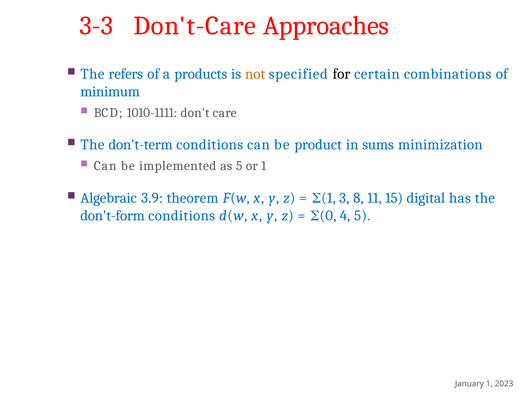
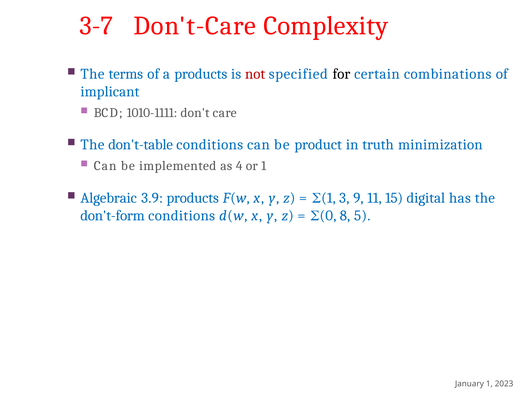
3-3: 3-3 -> 3-7
Approaches: Approaches -> Complexity
refers: refers -> terms
not colour: orange -> red
minimum: minimum -> implicant
don't-term: don't-term -> don't-table
sums: sums -> truth
as 5: 5 -> 4
3.9 theorem: theorem -> products
8: 8 -> 9
4: 4 -> 8
